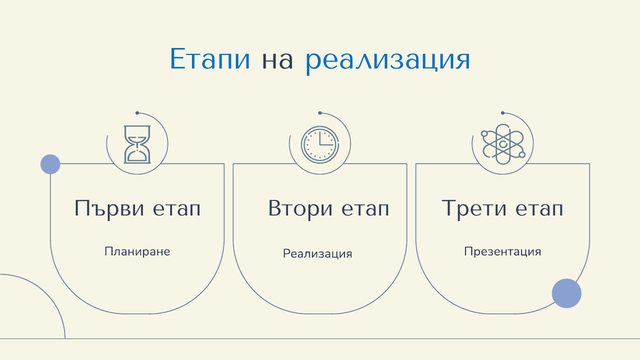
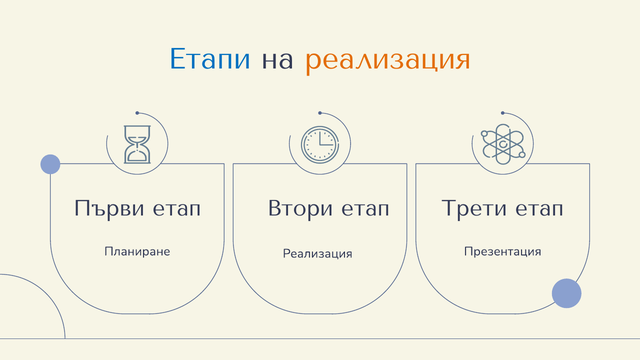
реализация at (388, 59) colour: blue -> orange
